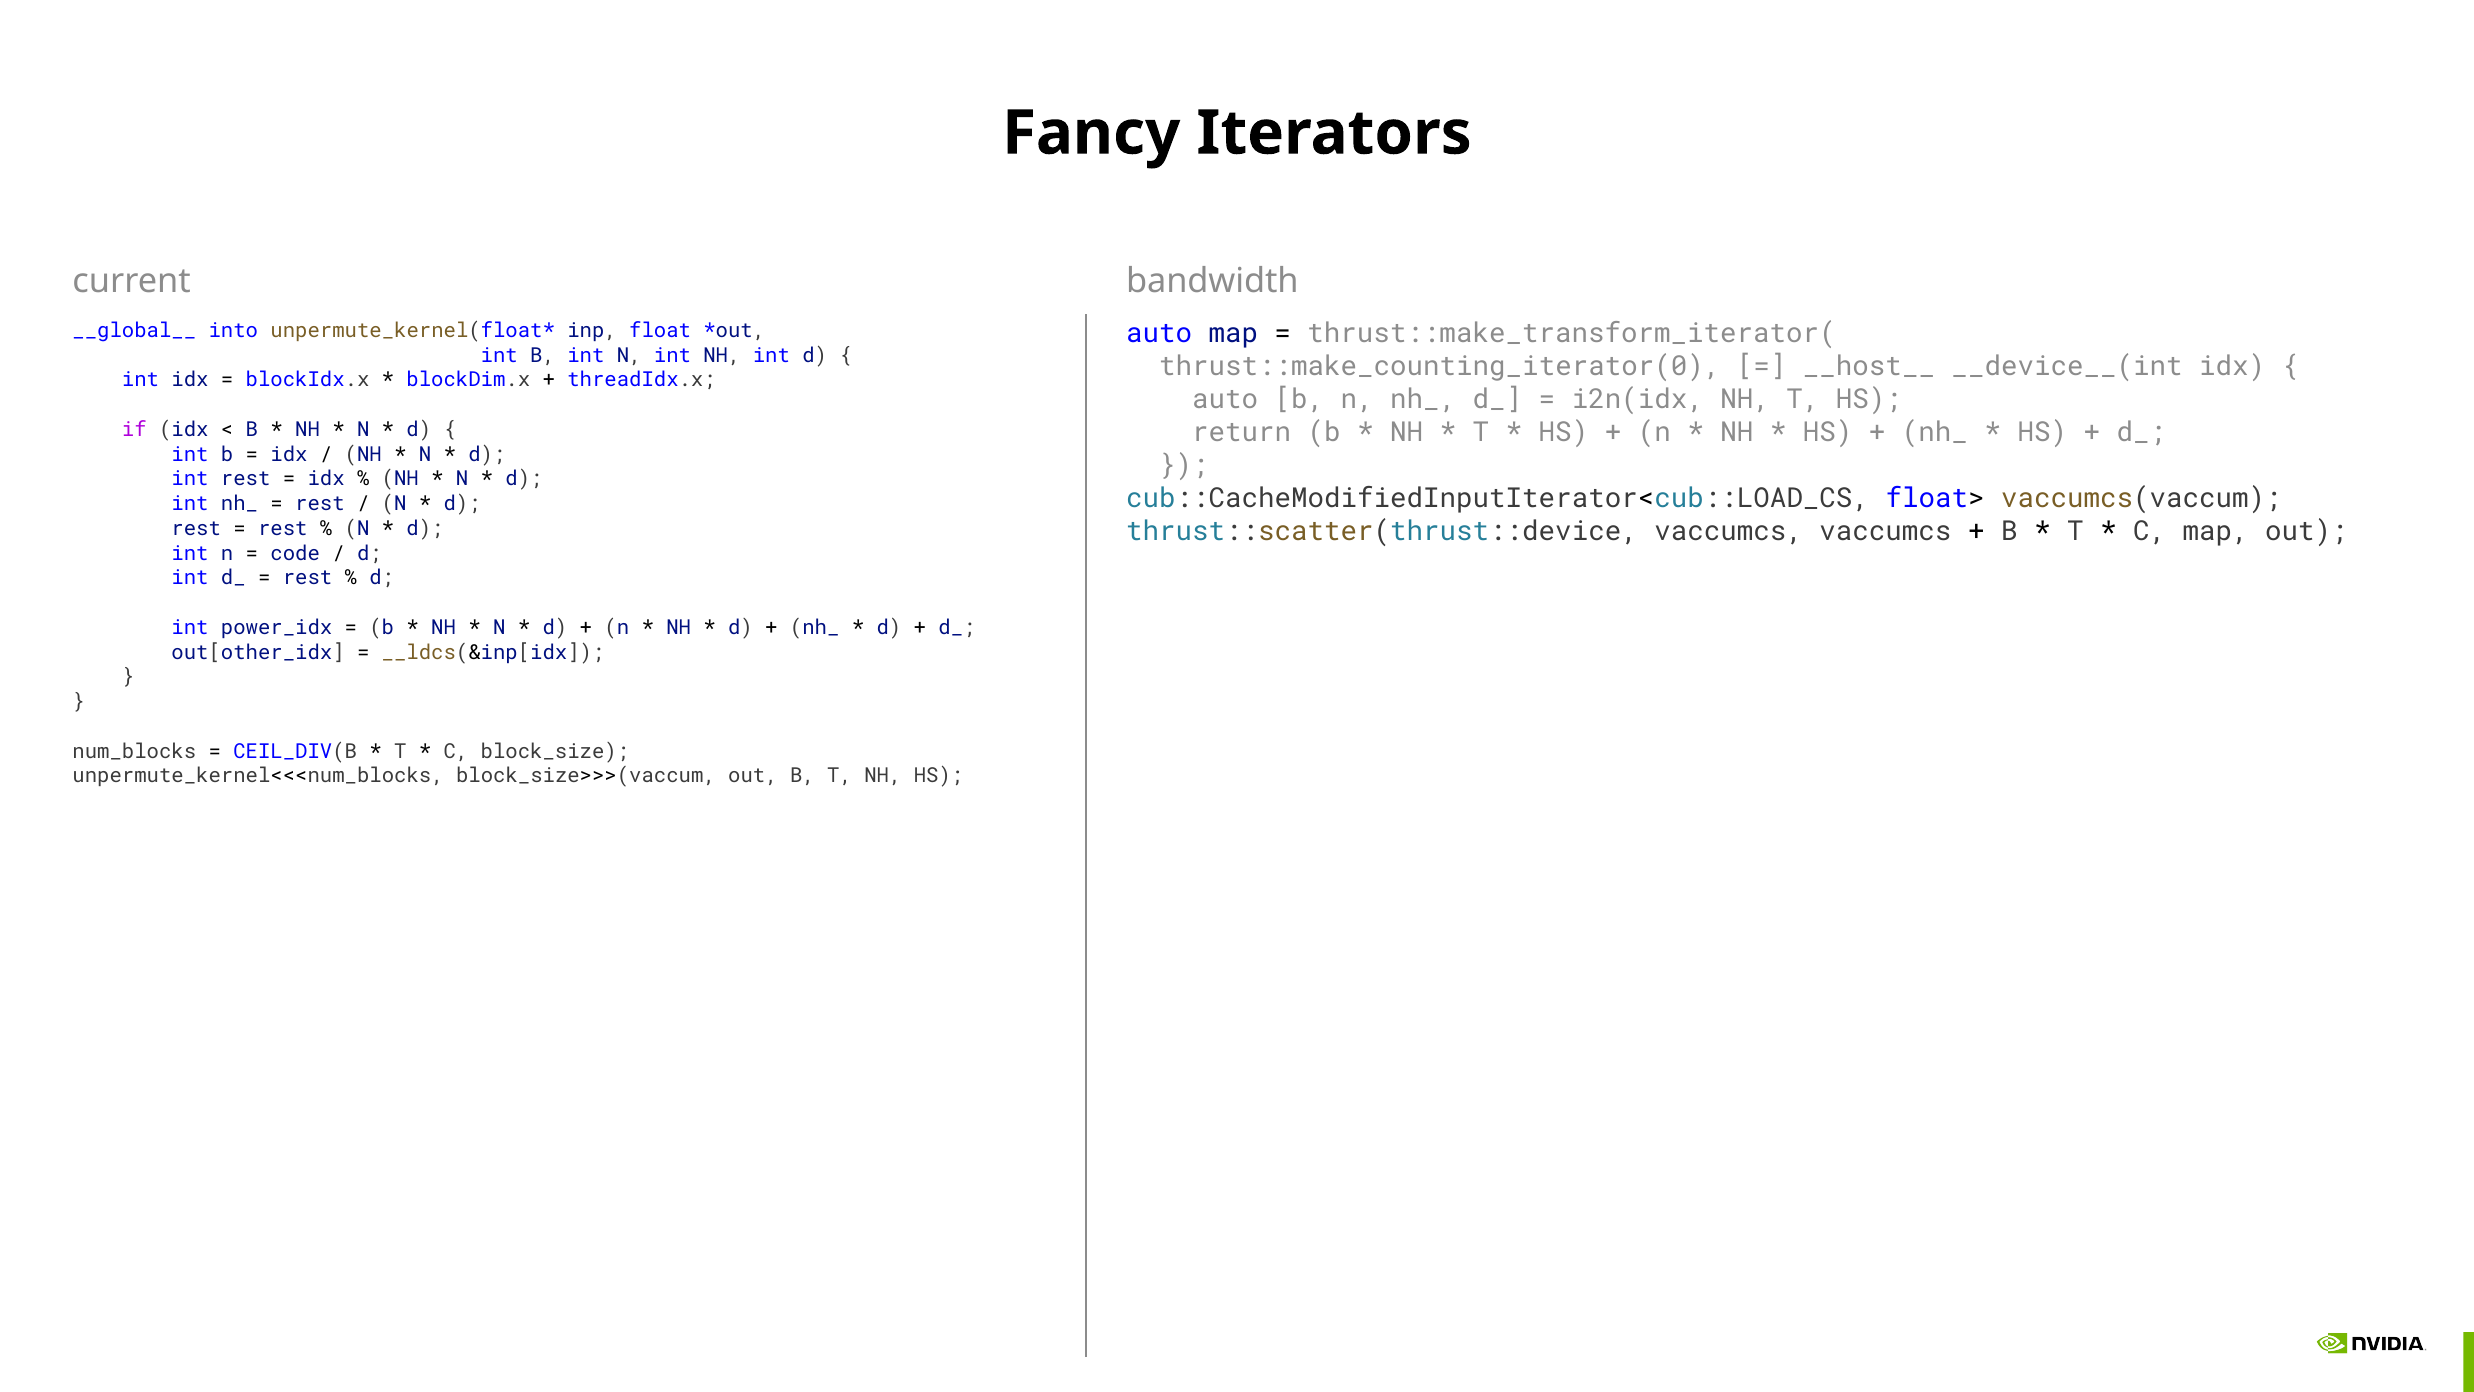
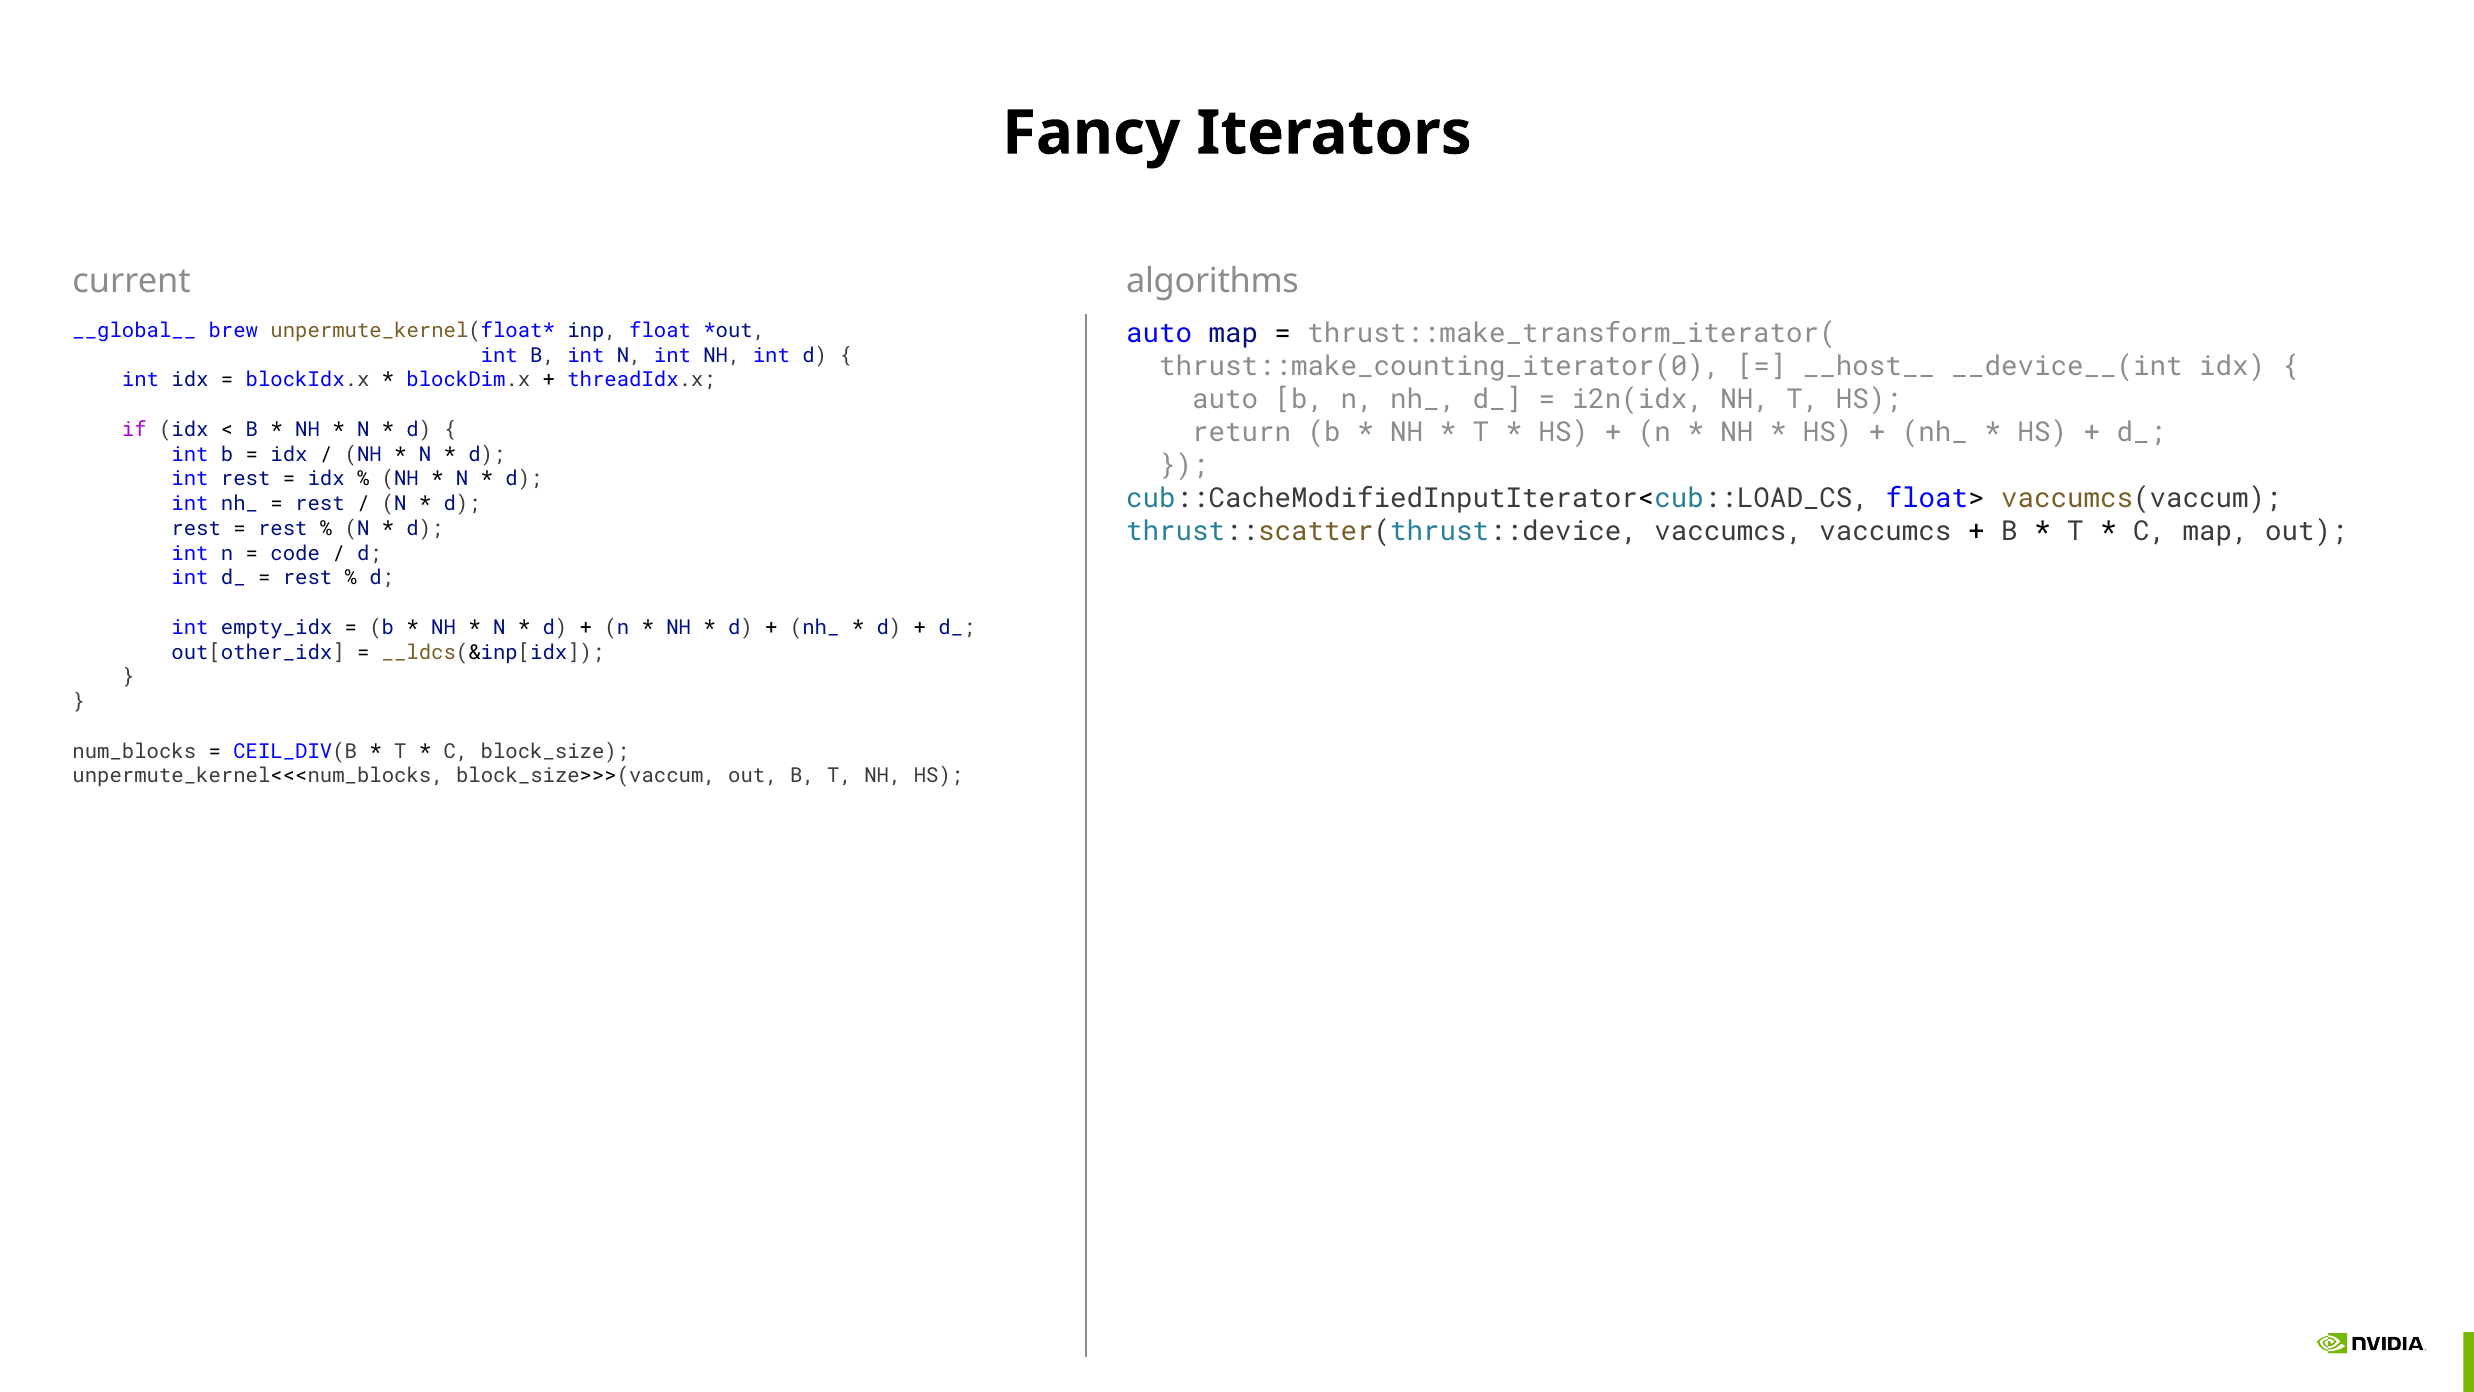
bandwidth: bandwidth -> algorithms
into: into -> brew
power_idx: power_idx -> empty_idx
